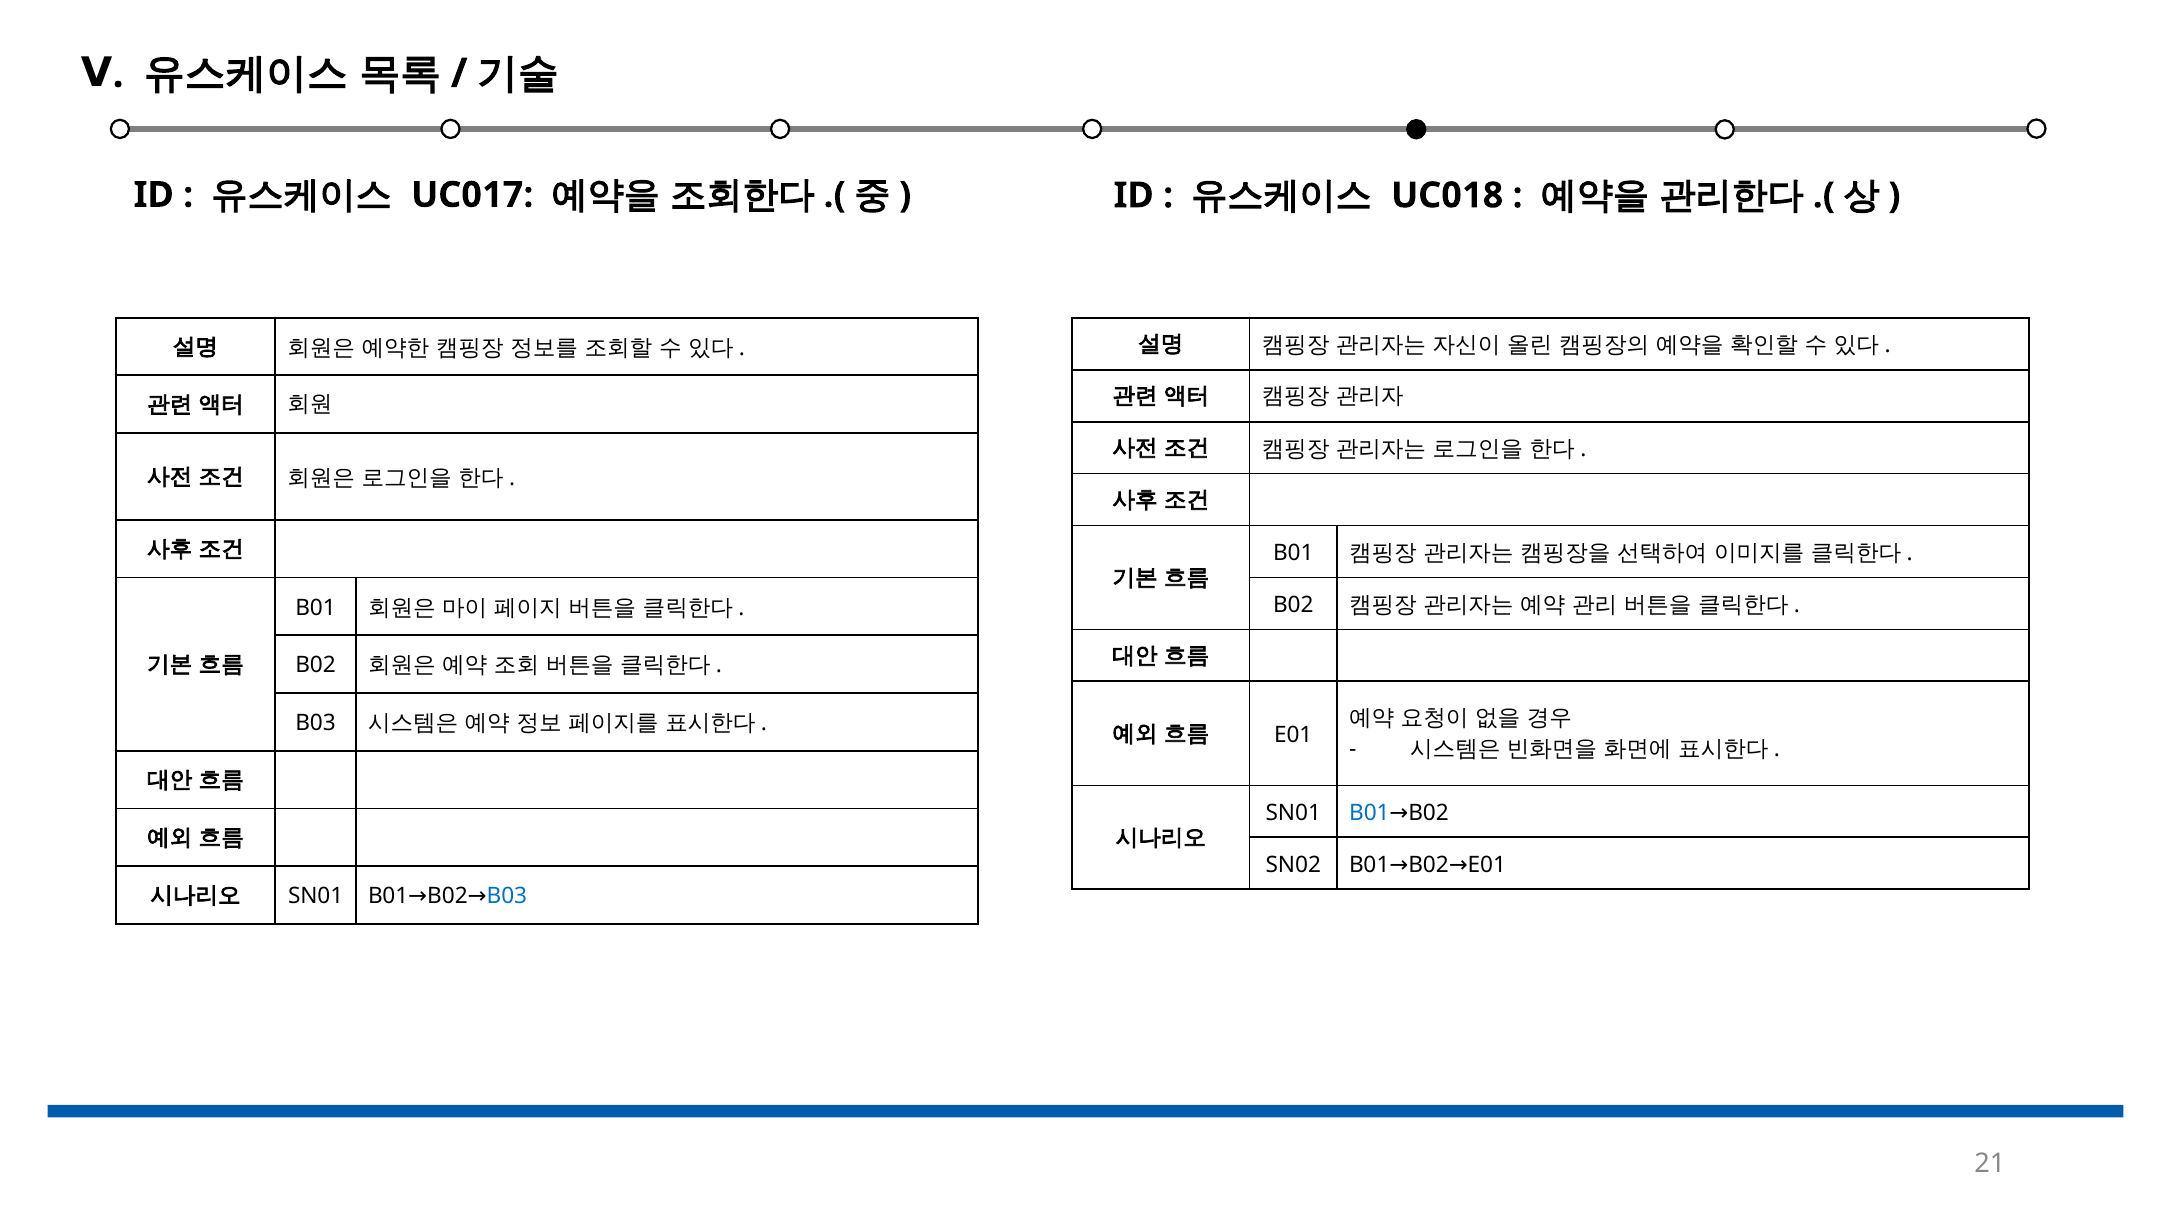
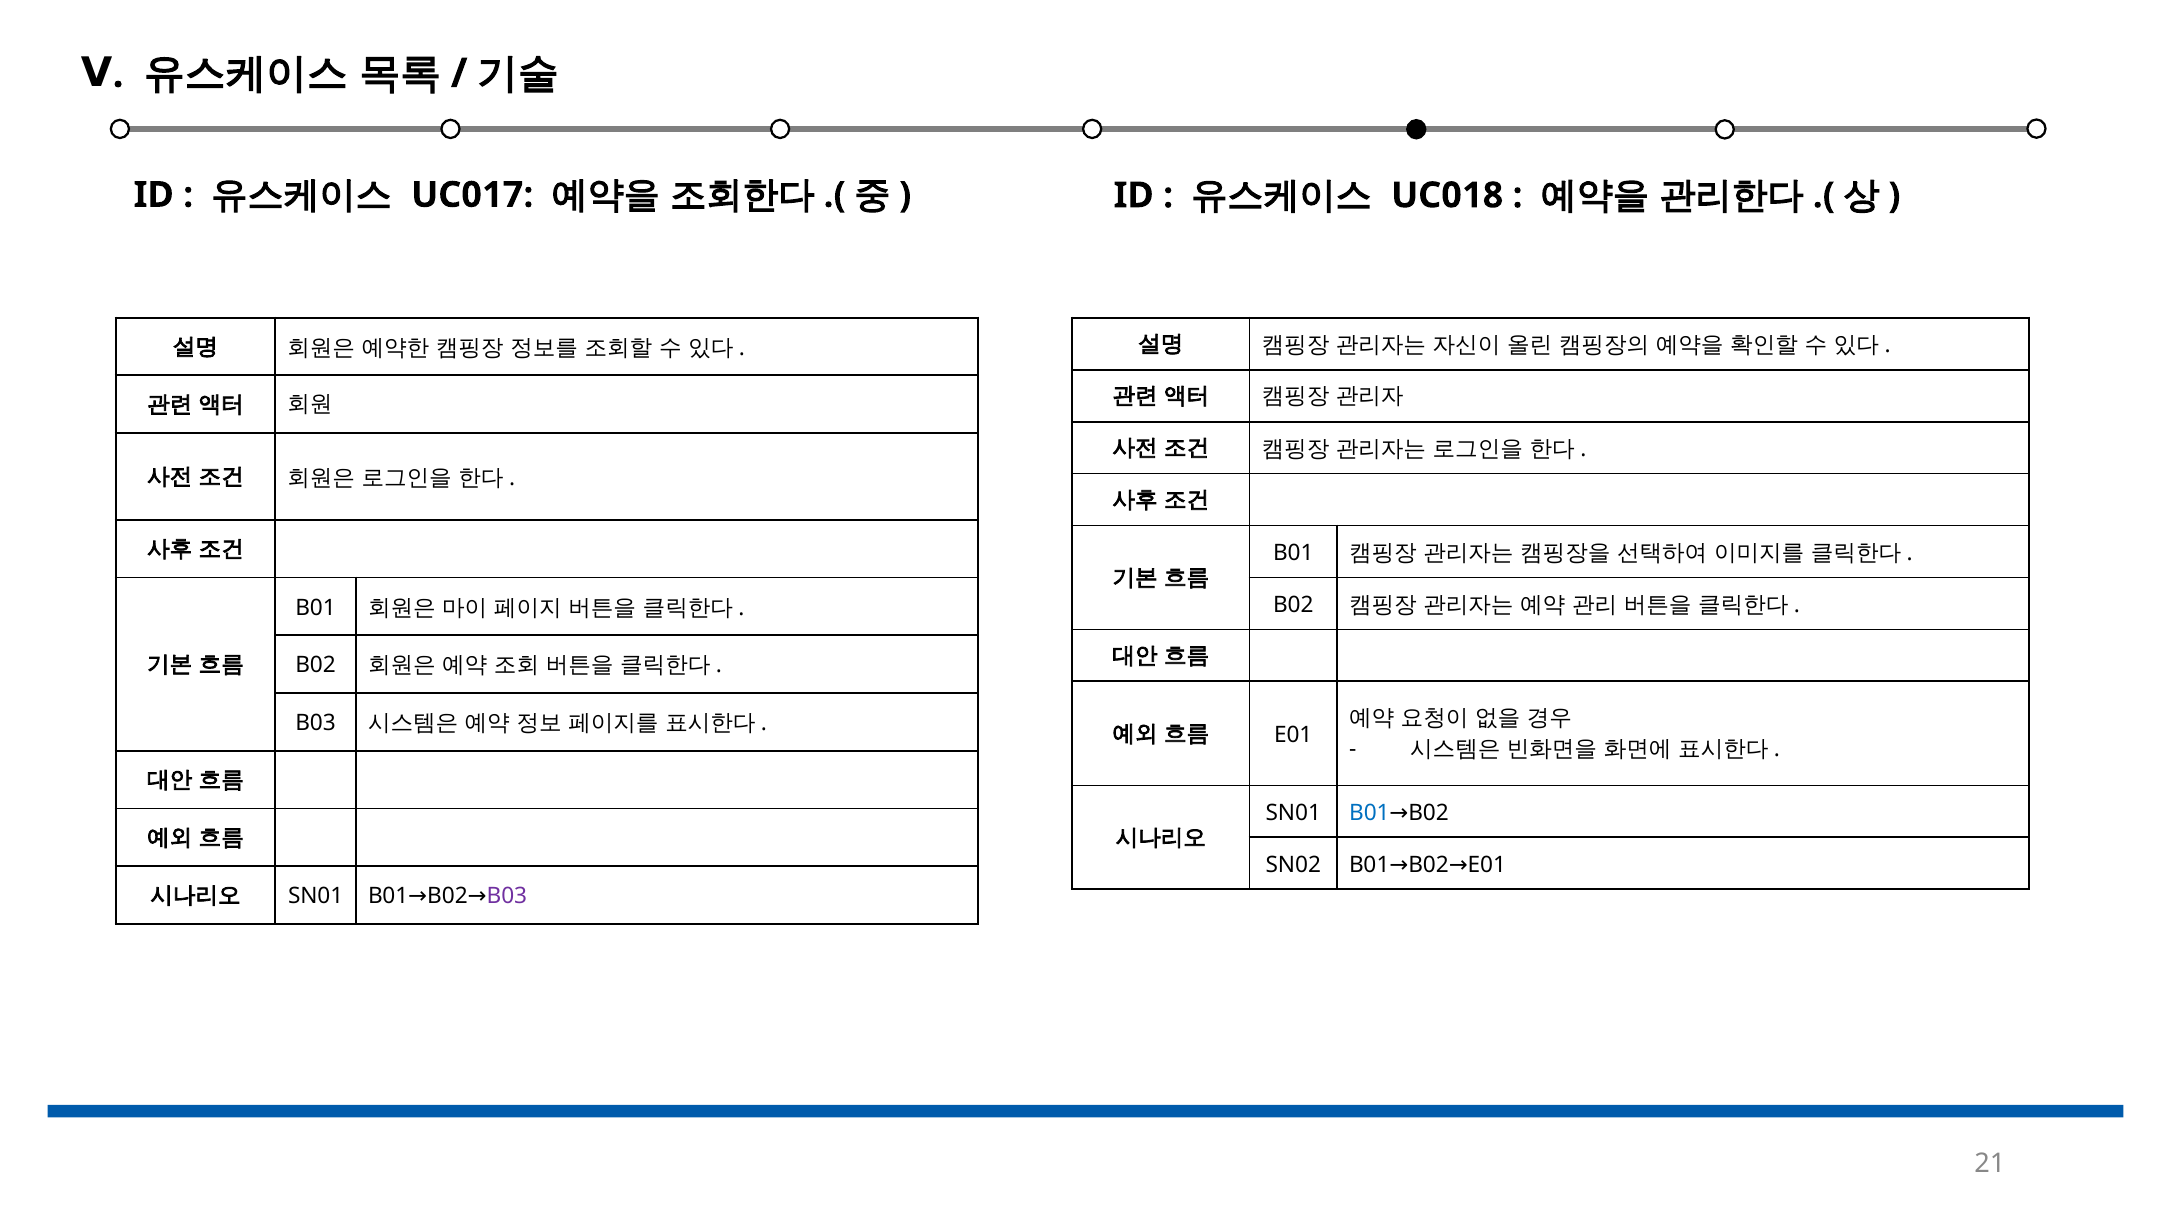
B03 at (507, 897) colour: blue -> purple
